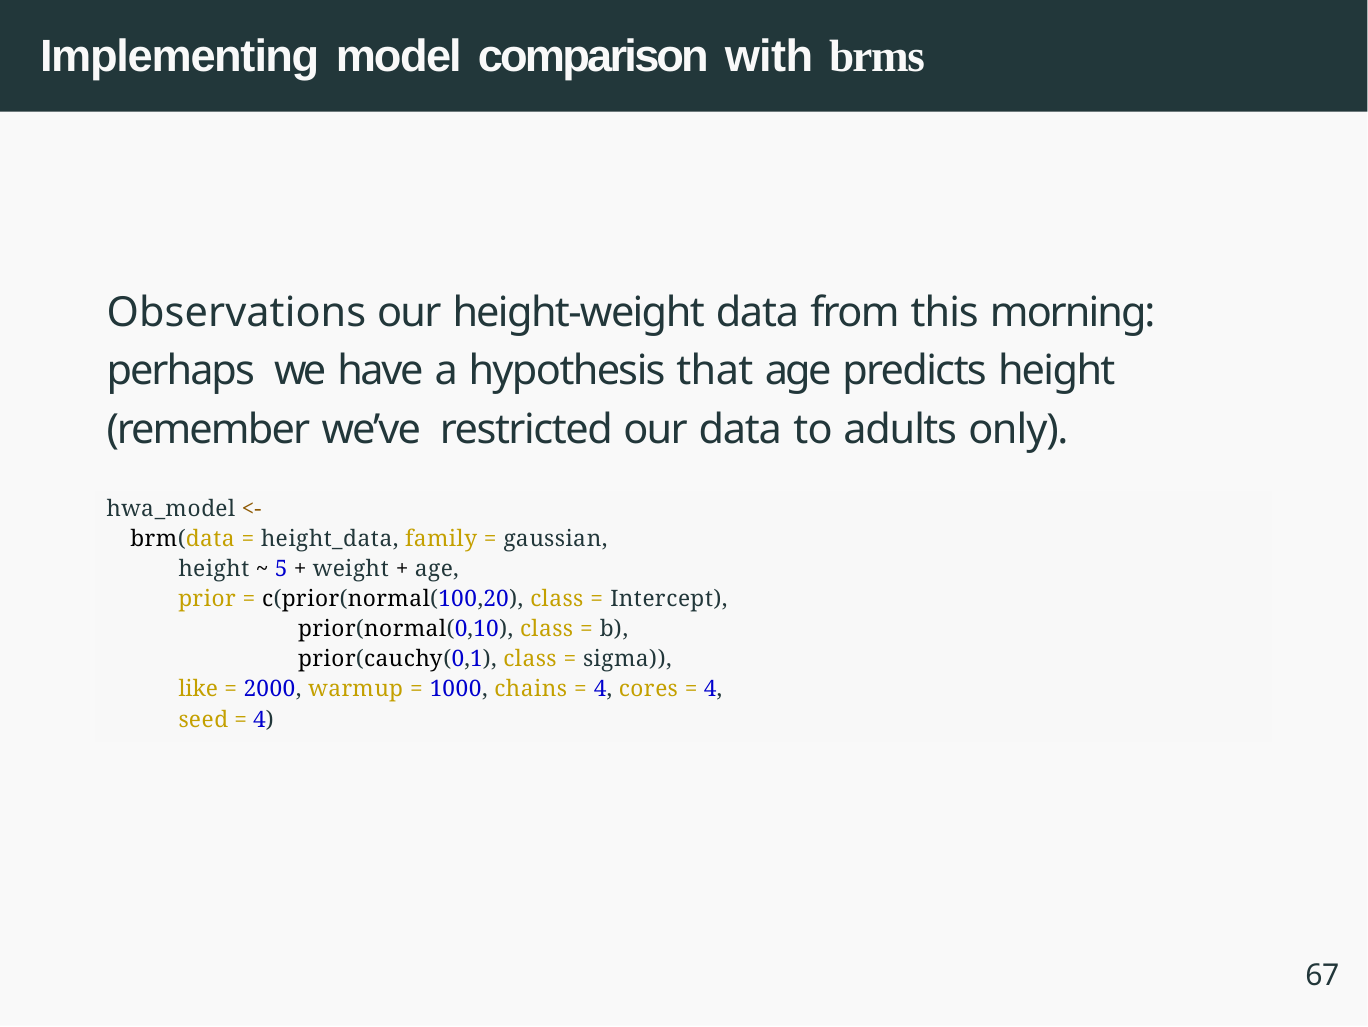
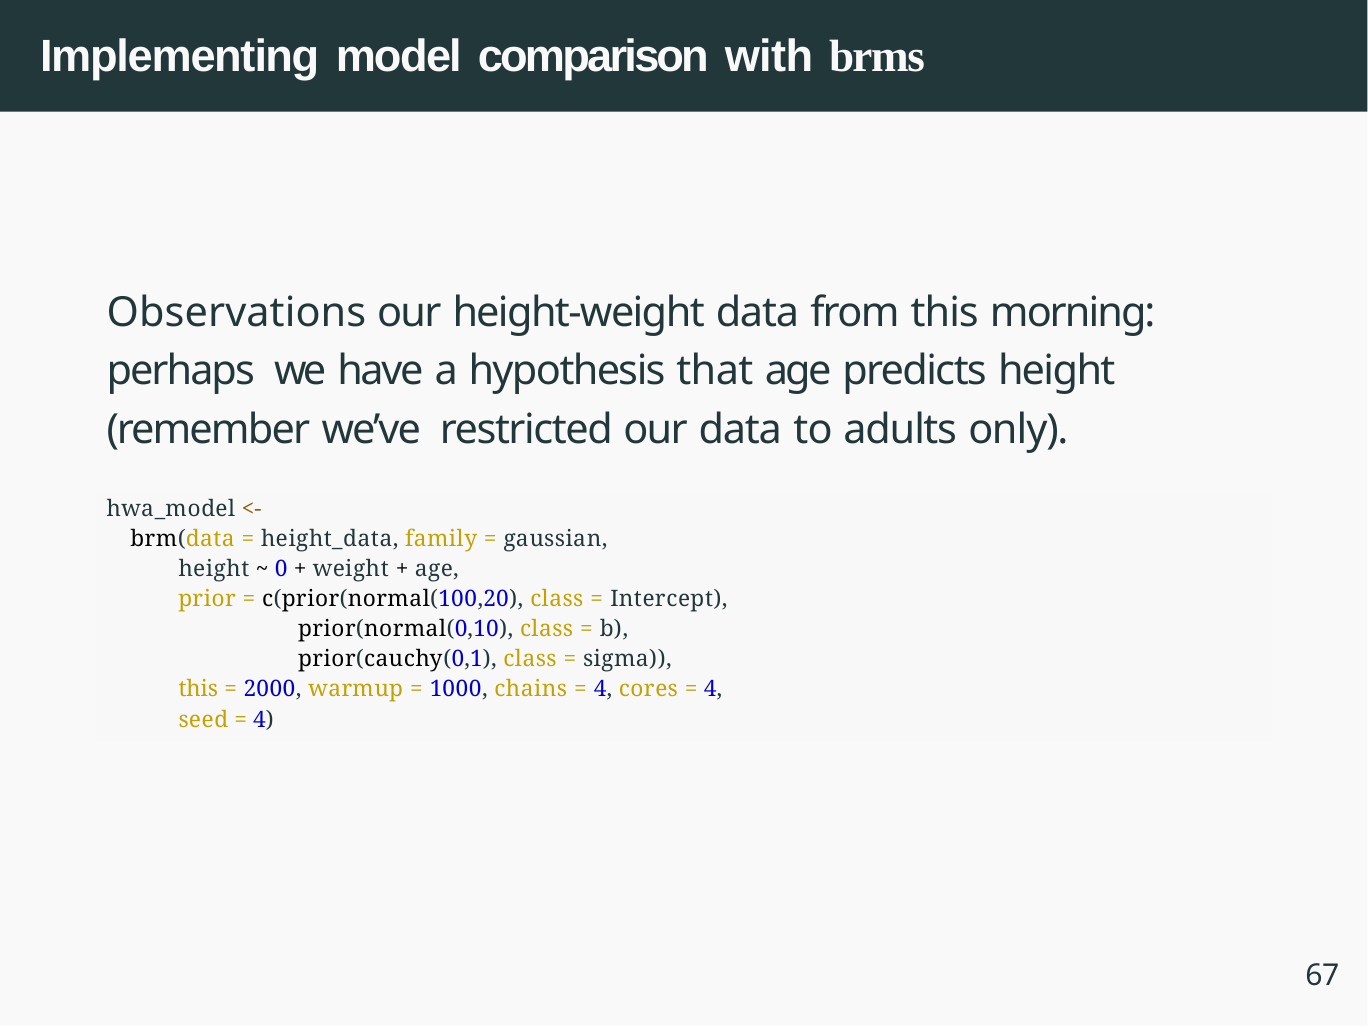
5: 5 -> 0
like at (198, 689): like -> this
